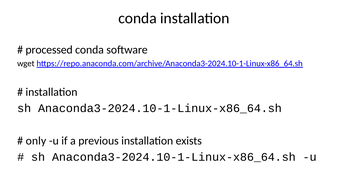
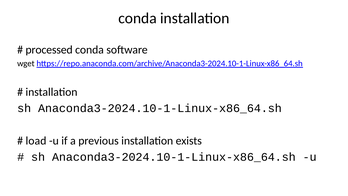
only: only -> load
